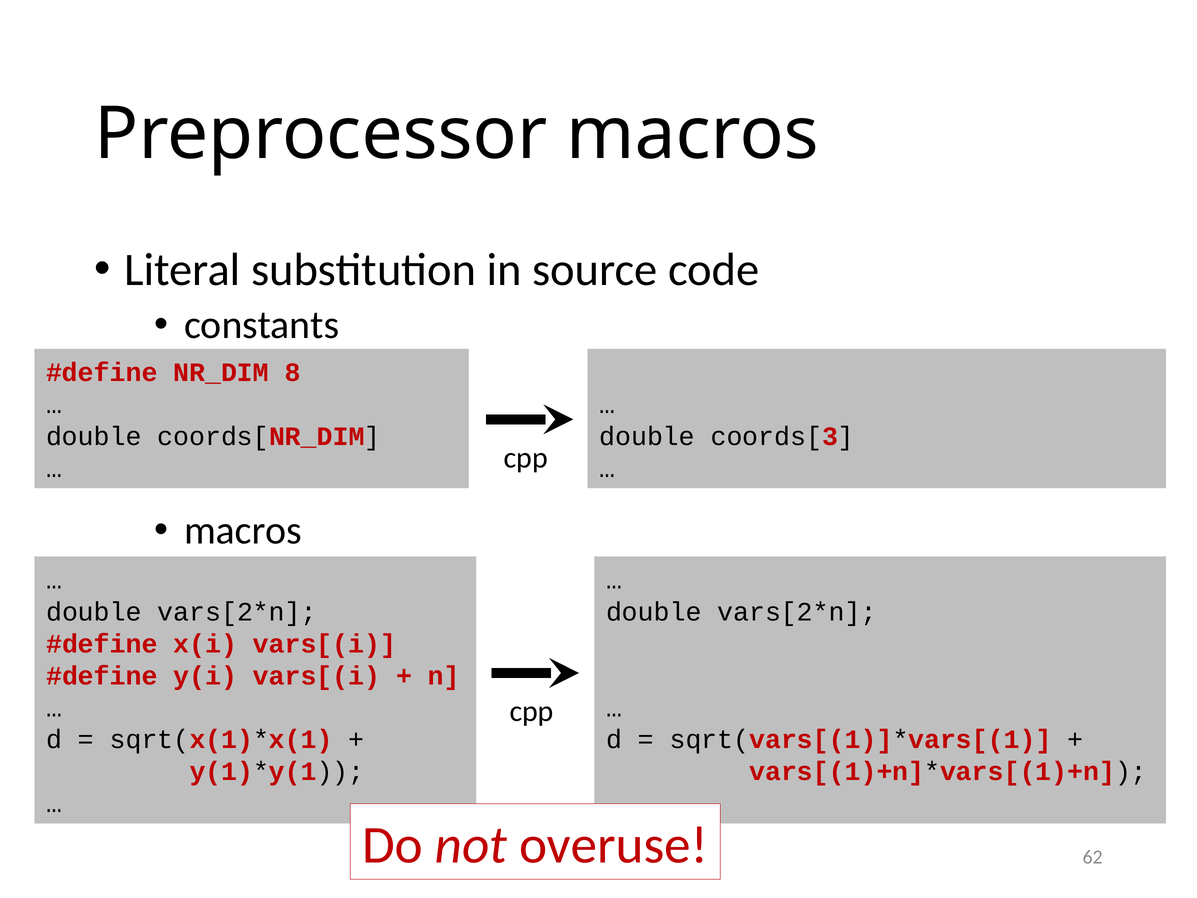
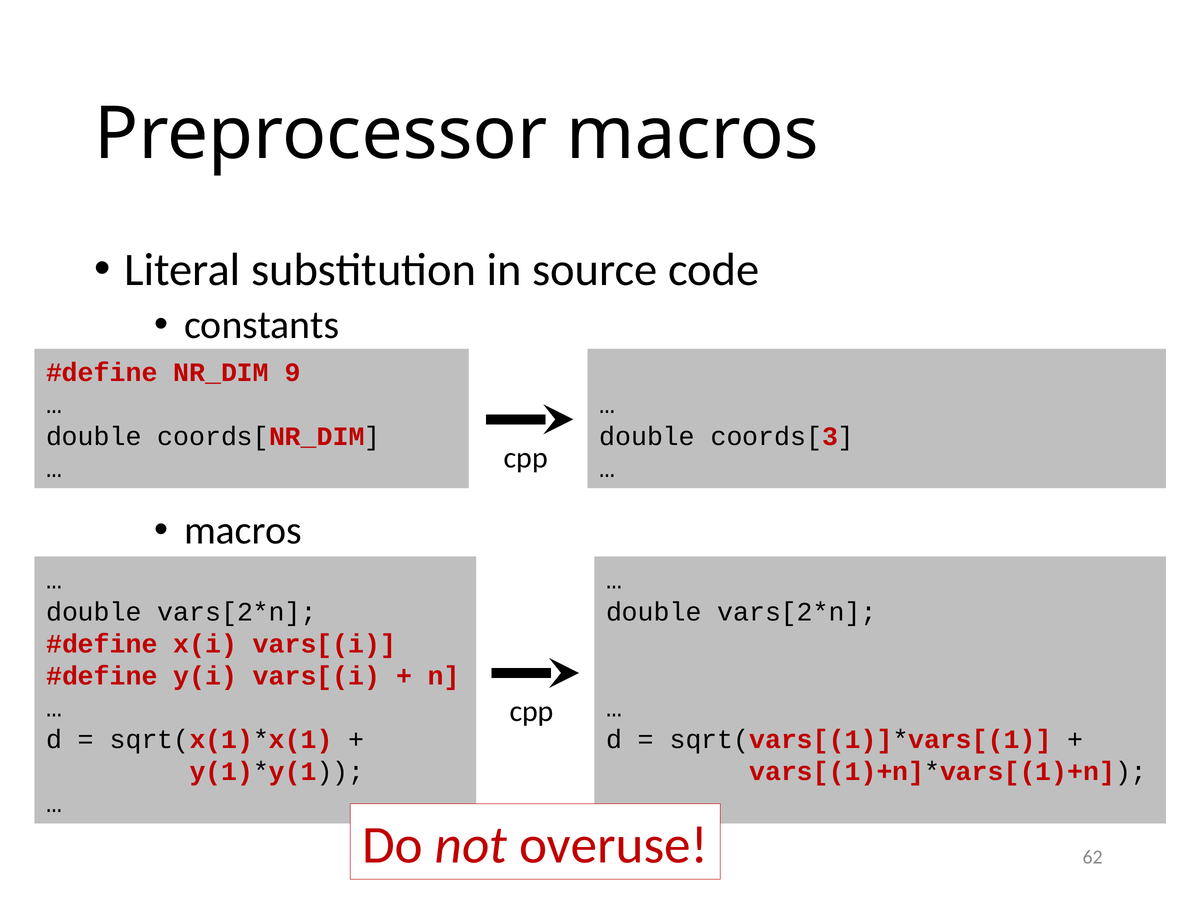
8: 8 -> 9
